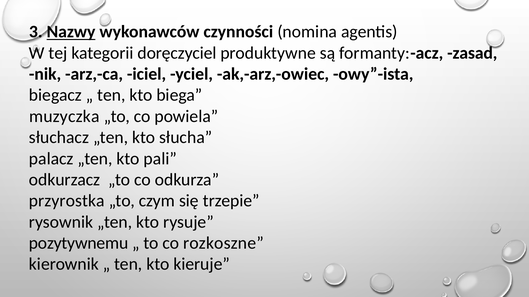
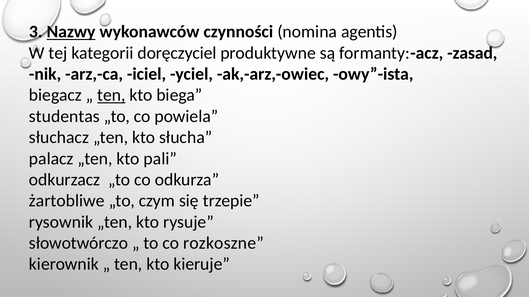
ten at (111, 95) underline: none -> present
muzyczka: muzyczka -> studentas
przyrostka: przyrostka -> żartobliwe
pozytywnemu: pozytywnemu -> słowotwórczo
